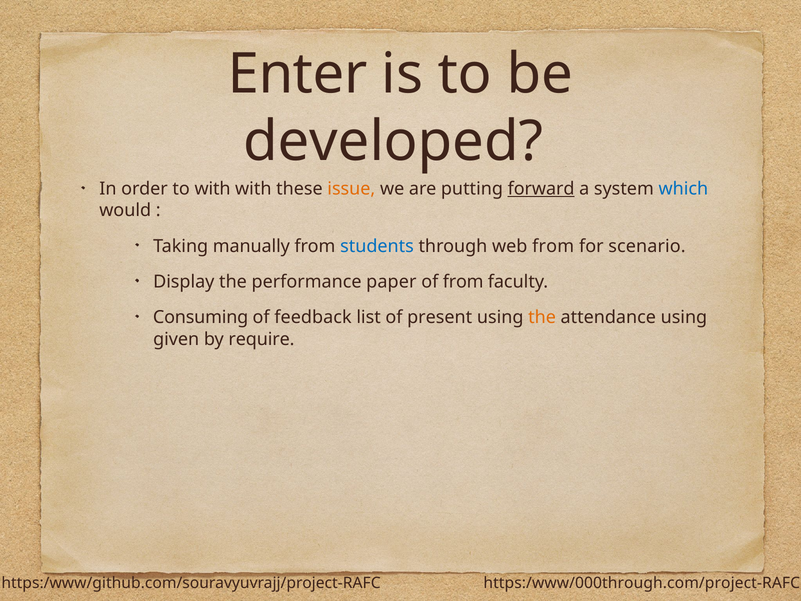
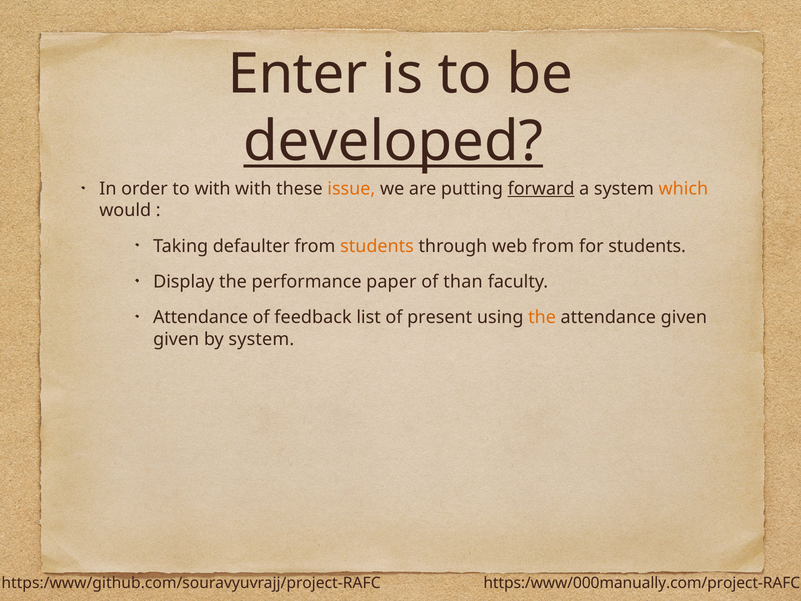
developed underline: none -> present
which colour: blue -> orange
manually: manually -> defaulter
students at (377, 246) colour: blue -> orange
for scenario: scenario -> students
of from: from -> than
Consuming at (201, 317): Consuming -> Attendance
attendance using: using -> given
by require: require -> system
https:/www/000through.com/project-RAFC: https:/www/000through.com/project-RAFC -> https:/www/000manually.com/project-RAFC
